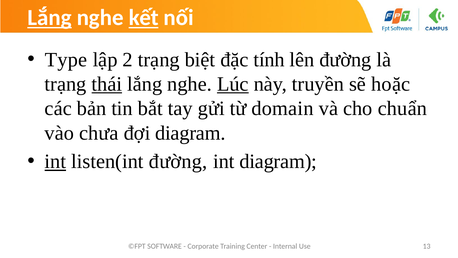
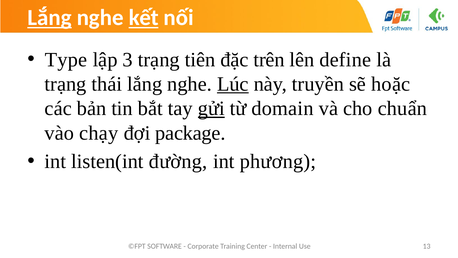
2: 2 -> 3
biệt: biệt -> tiên
tính: tính -> trên
lên đường: đường -> define
thái underline: present -> none
gửi underline: none -> present
chưa: chưa -> chạy
đợi diagram: diagram -> package
int at (55, 161) underline: present -> none
int diagram: diagram -> phương
